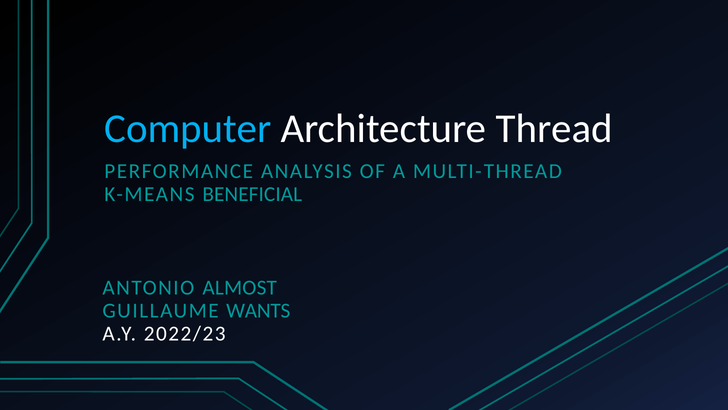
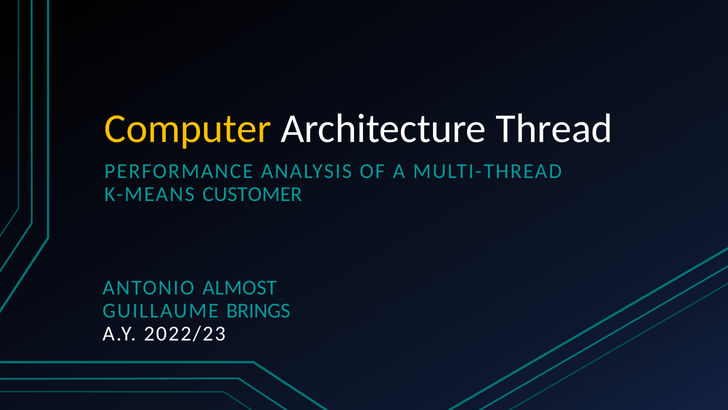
Computer colour: light blue -> yellow
BENEFICIAL: BENEFICIAL -> CUSTOMER
WANTS: WANTS -> BRINGS
